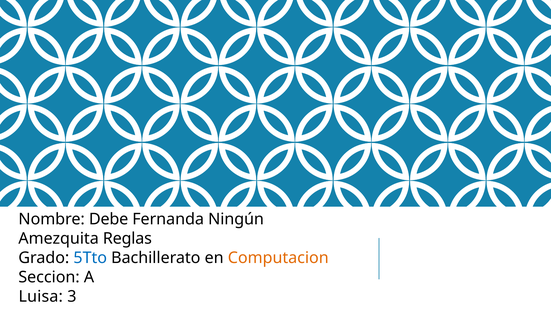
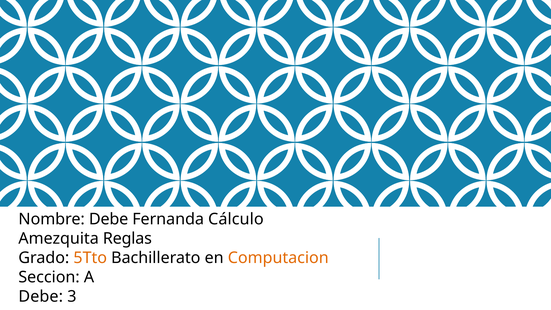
Ningún: Ningún -> Cálculo
5Tto colour: blue -> orange
Luisa at (41, 296): Luisa -> Debe
